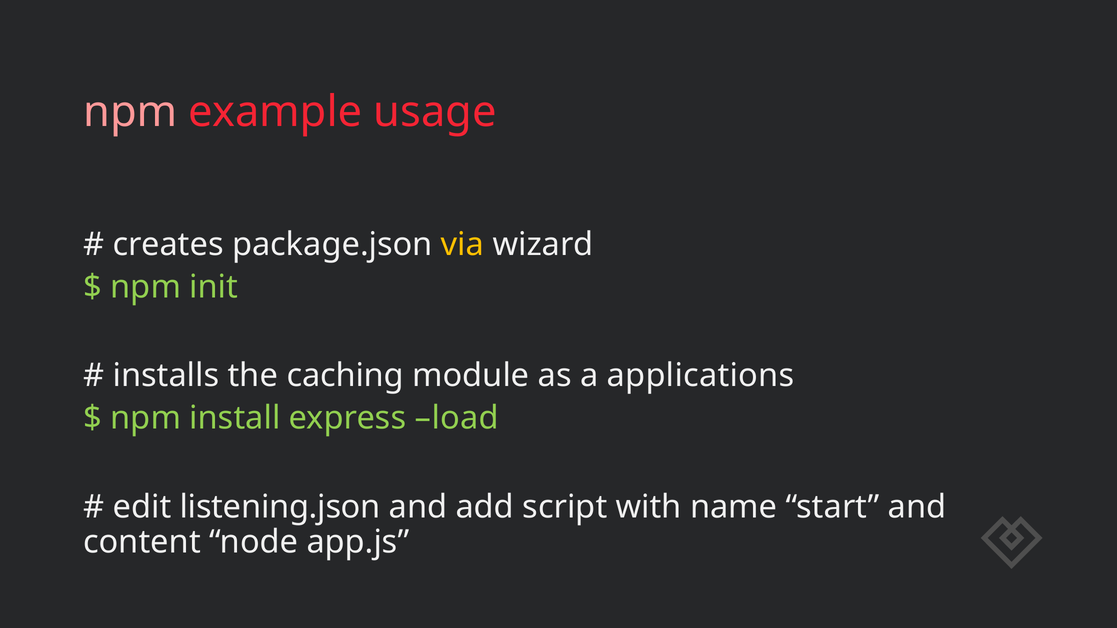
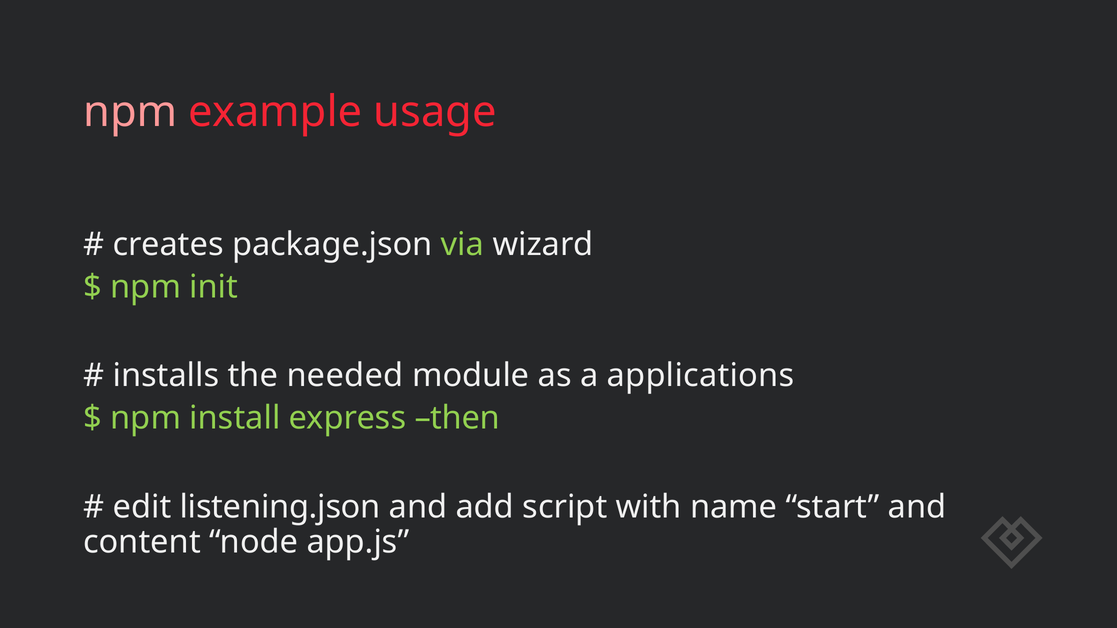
via colour: yellow -> light green
caching: caching -> needed
load: load -> then
